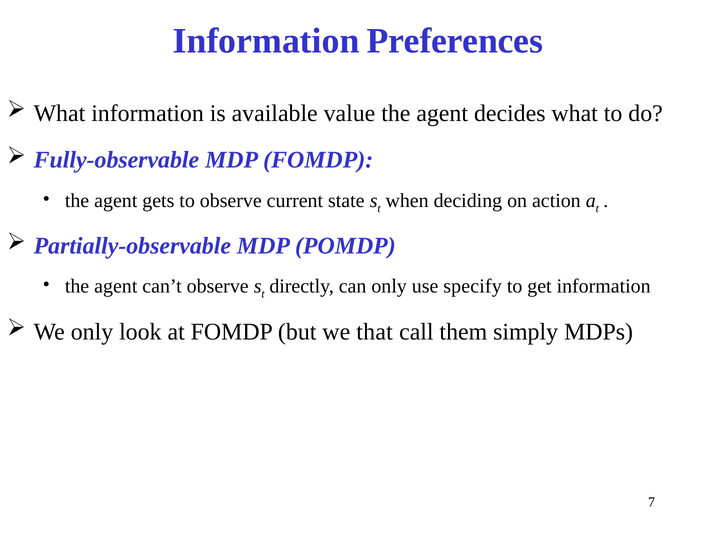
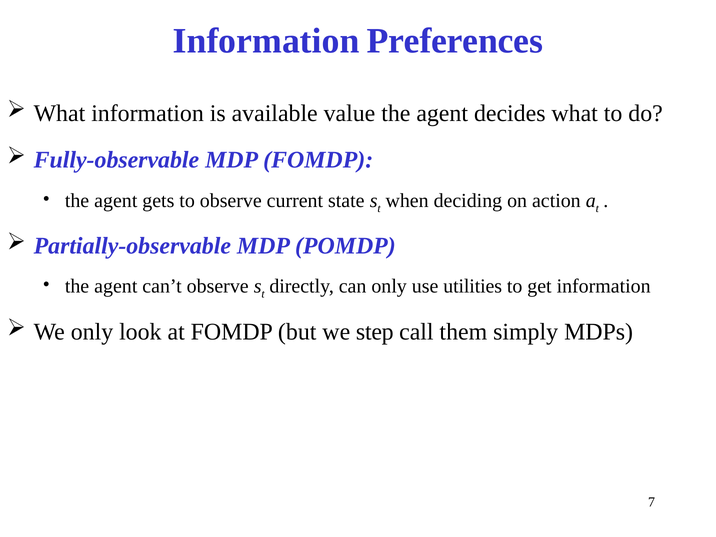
specify: specify -> utilities
that: that -> step
